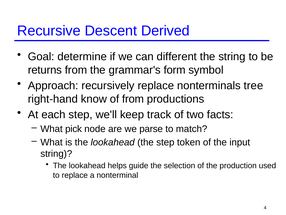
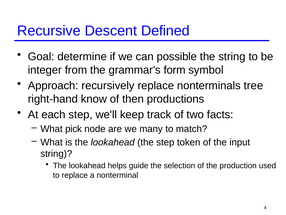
Derived: Derived -> Defined
different: different -> possible
returns: returns -> integer
of from: from -> then
parse: parse -> many
